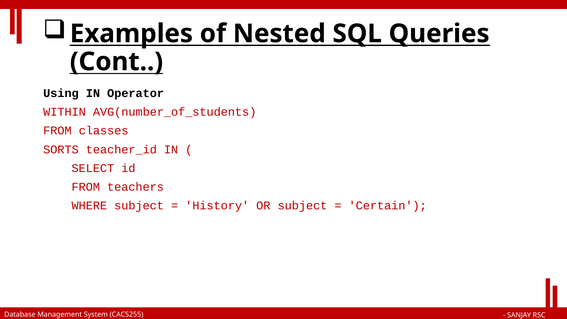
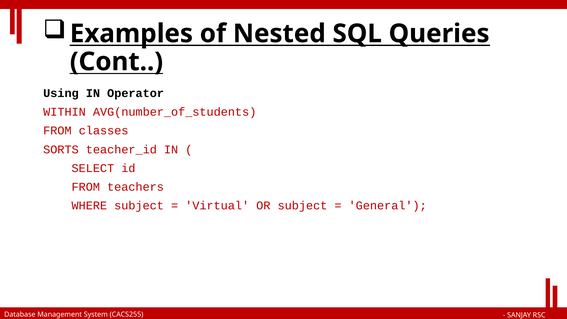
History: History -> Virtual
Certain: Certain -> General
